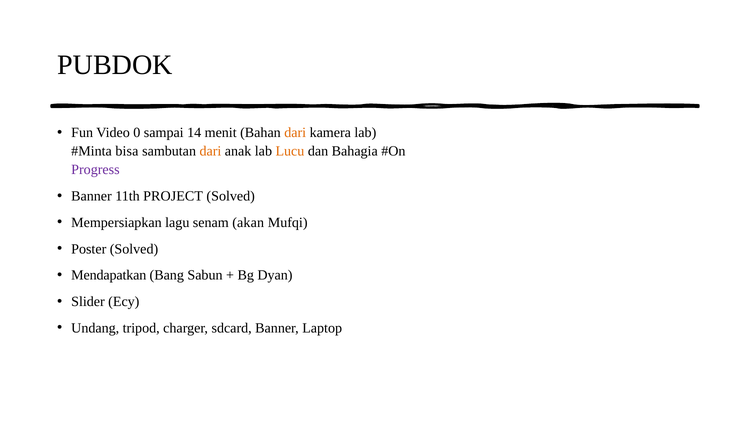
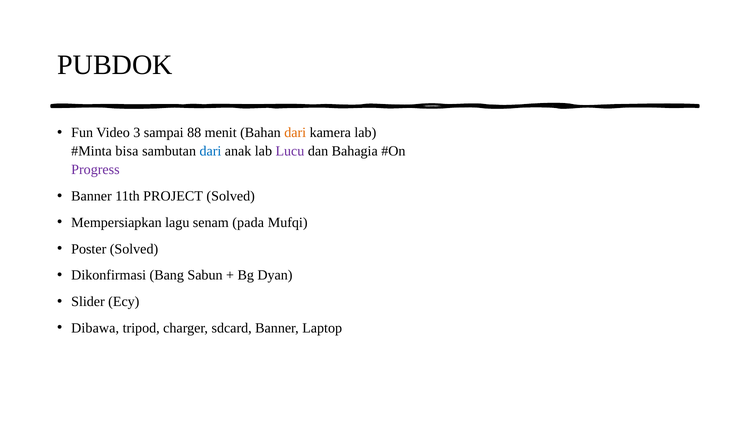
0: 0 -> 3
14: 14 -> 88
dari at (210, 151) colour: orange -> blue
Lucu colour: orange -> purple
akan: akan -> pada
Mendapatkan: Mendapatkan -> Dikonfirmasi
Undang: Undang -> Dibawa
